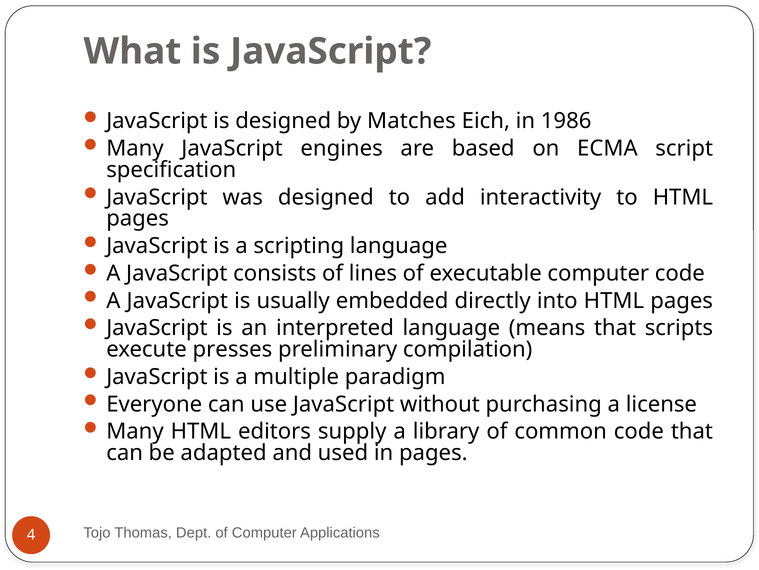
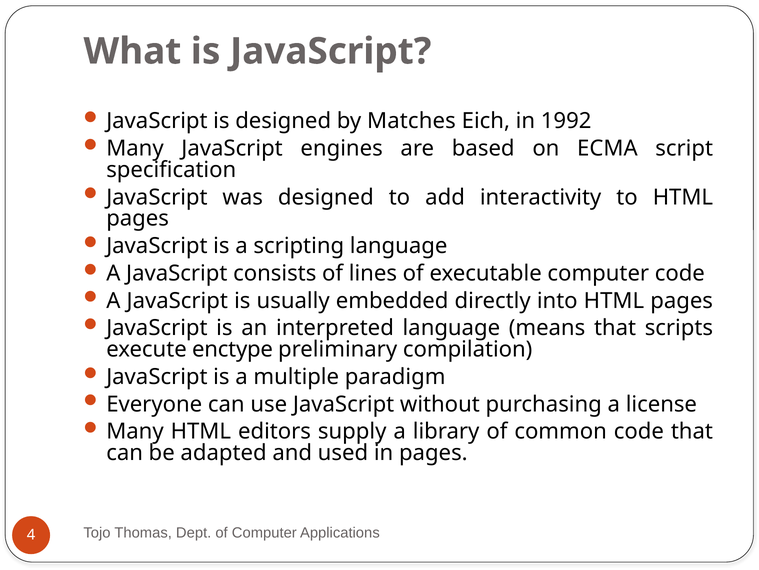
1986: 1986 -> 1992
presses: presses -> enctype
